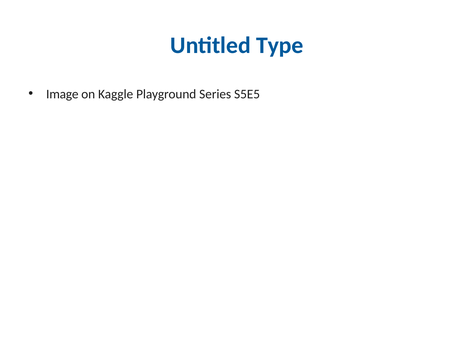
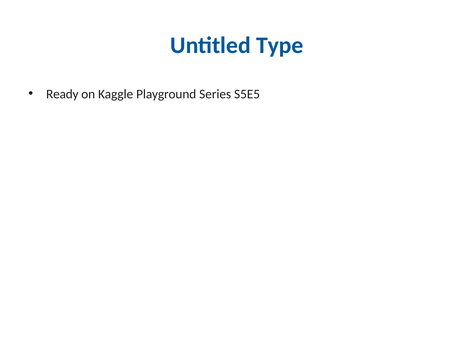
Image: Image -> Ready
